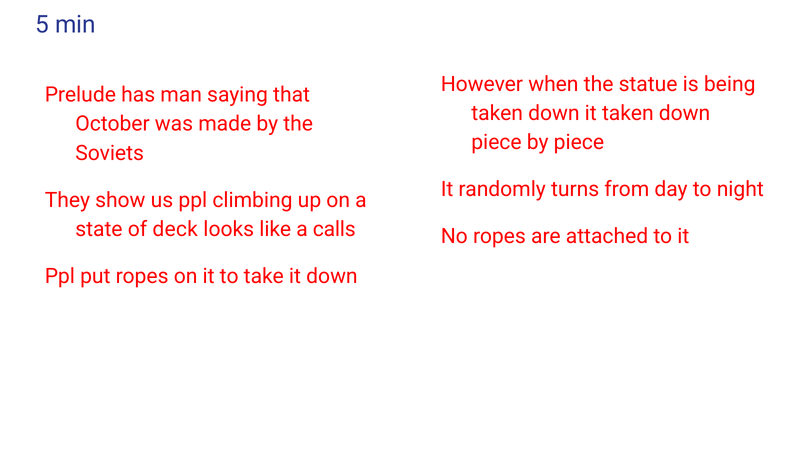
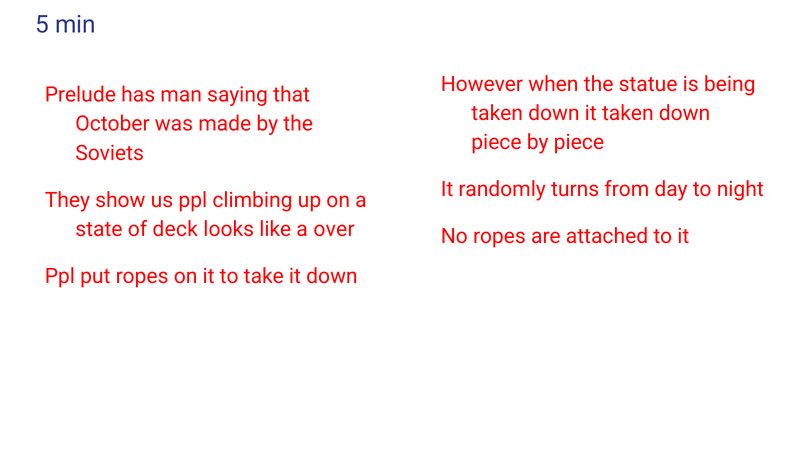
calls: calls -> over
